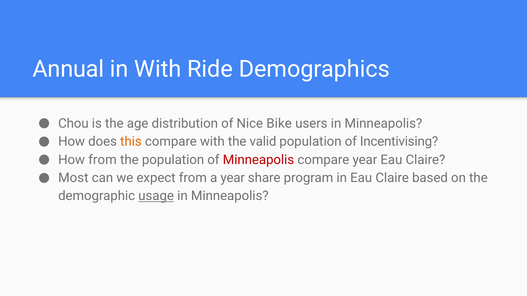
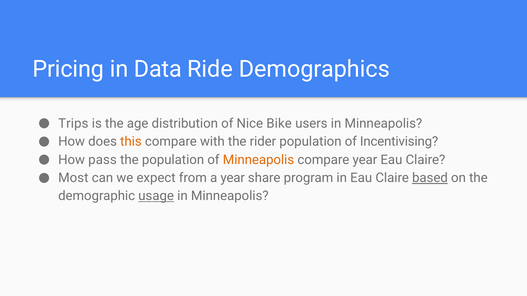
Annual: Annual -> Pricing
in With: With -> Data
Chou: Chou -> Trips
valid: valid -> rider
How from: from -> pass
Minneapolis at (258, 160) colour: red -> orange
based underline: none -> present
